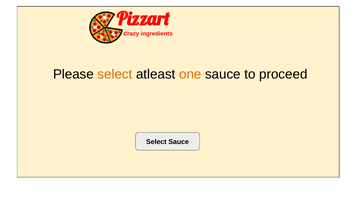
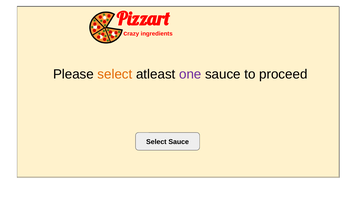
one colour: orange -> purple
